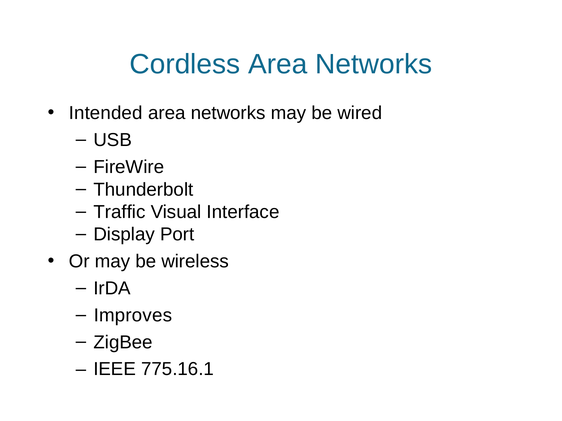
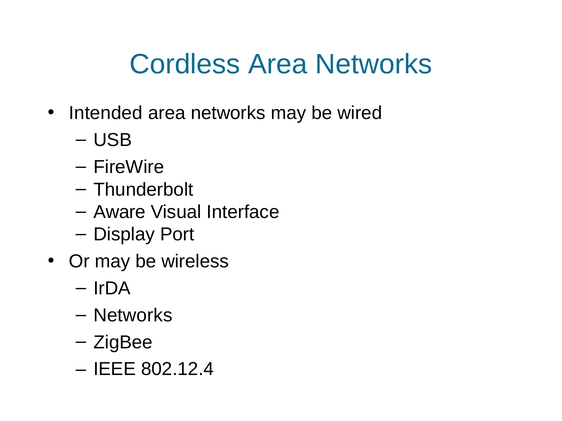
Traffic: Traffic -> Aware
Improves at (133, 316): Improves -> Networks
775.16.1: 775.16.1 -> 802.12.4
